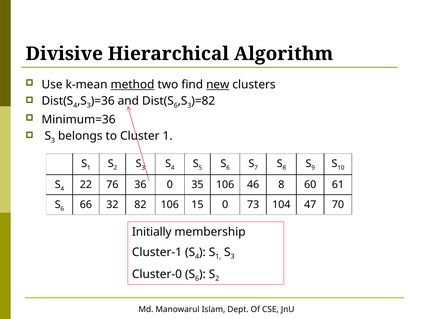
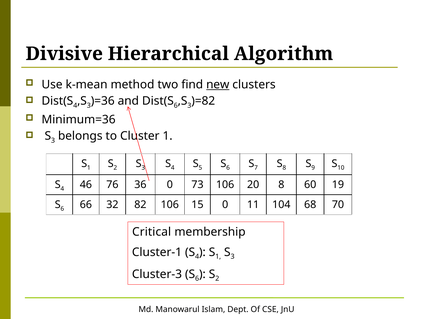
method underline: present -> none
22: 22 -> 46
35: 35 -> 73
46: 46 -> 20
61: 61 -> 19
73: 73 -> 11
47: 47 -> 68
Initially: Initially -> Critical
Cluster-0: Cluster-0 -> Cluster-3
